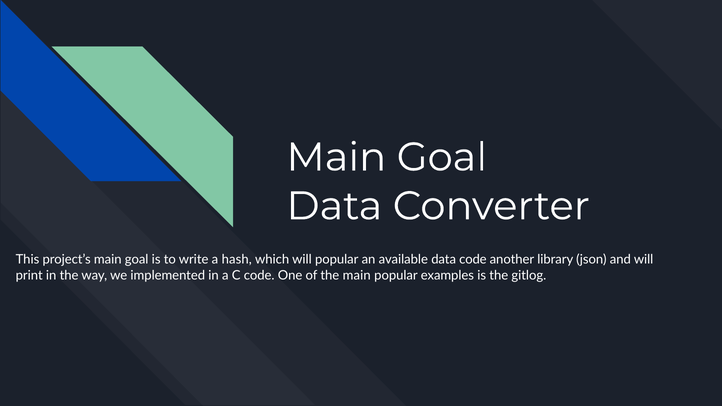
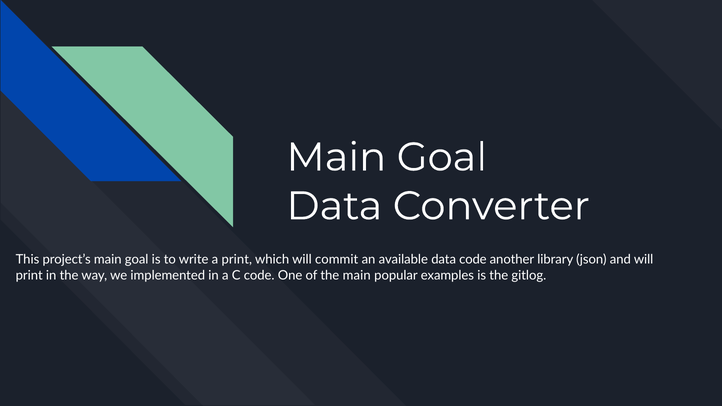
a hash: hash -> print
will popular: popular -> commit
